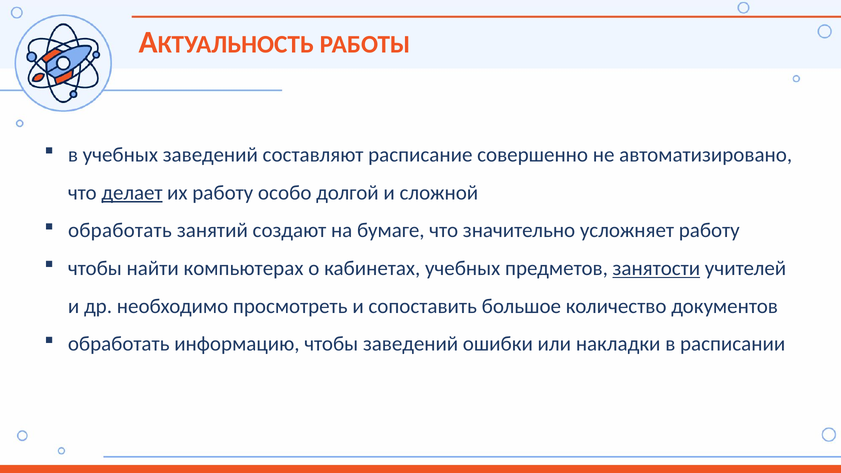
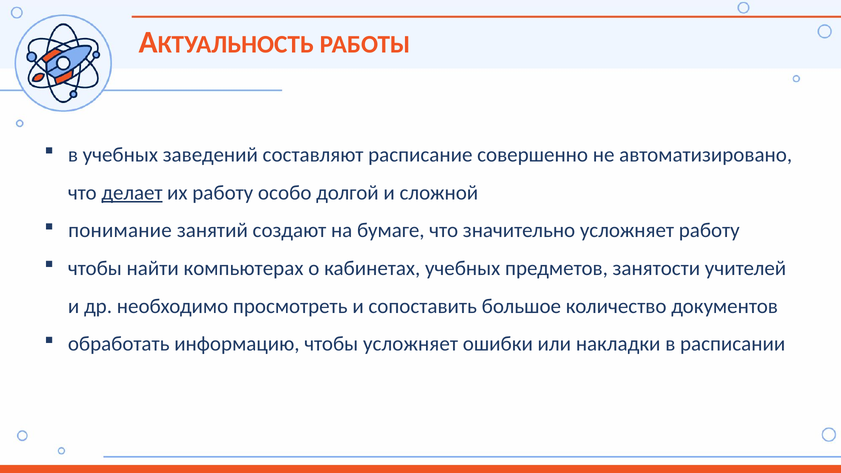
обработать at (120, 231): обработать -> понимание
занятости underline: present -> none
чтобы заведений: заведений -> усложняет
